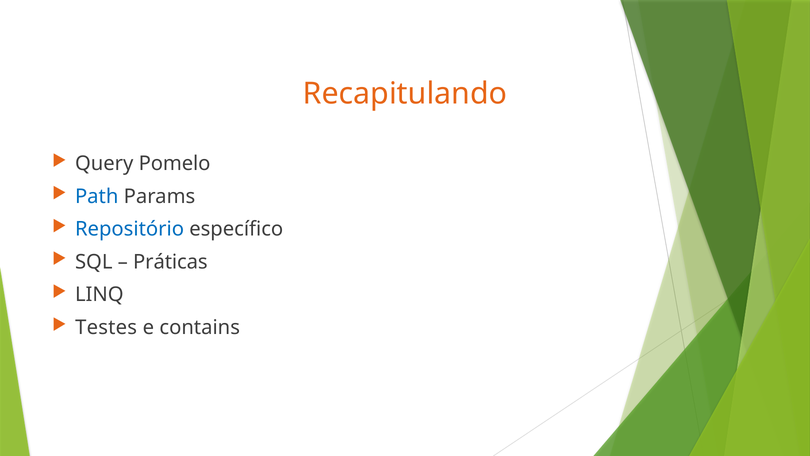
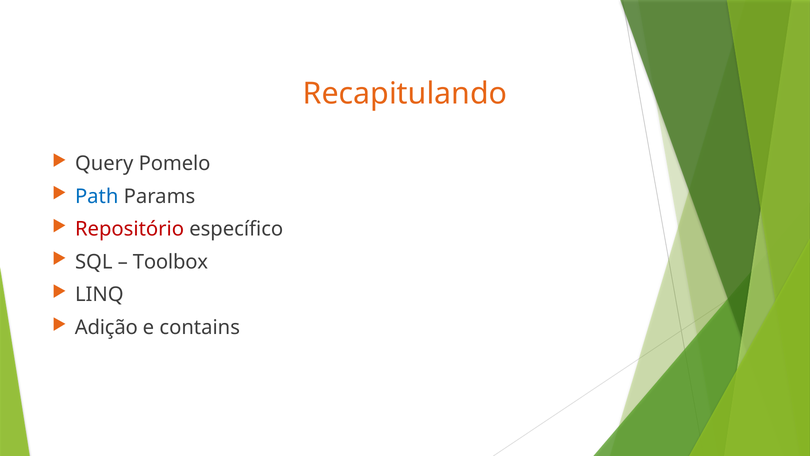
Repositório colour: blue -> red
Práticas: Práticas -> Toolbox
Testes: Testes -> Adição
